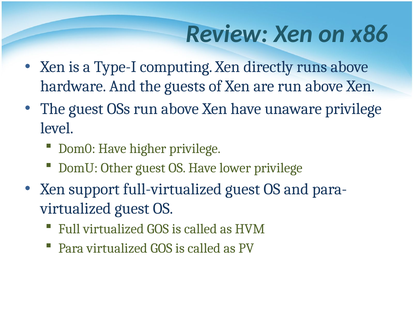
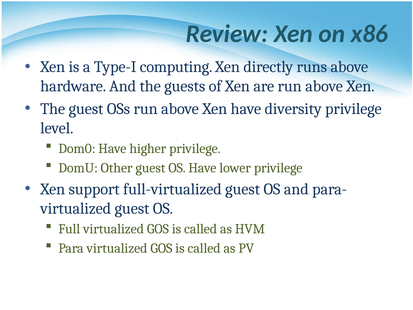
unaware: unaware -> diversity
